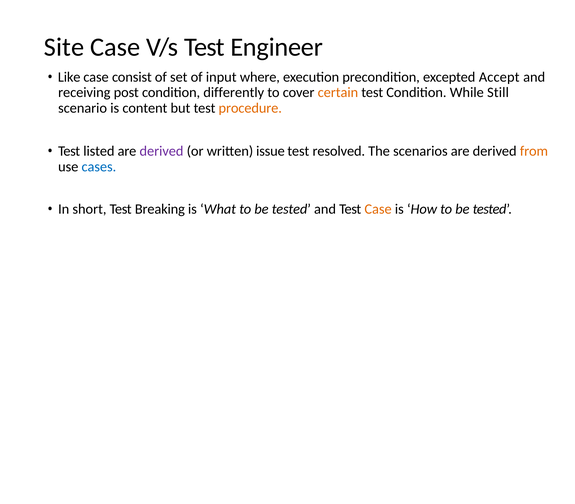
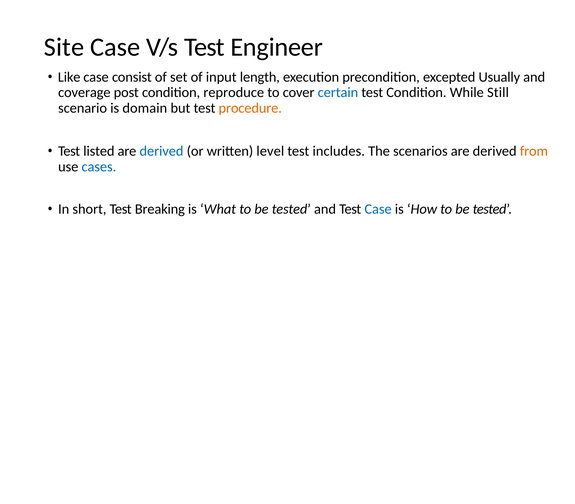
where: where -> length
Accept: Accept -> Usually
receiving: receiving -> coverage
differently: differently -> reproduce
certain colour: orange -> blue
content: content -> domain
derived at (162, 151) colour: purple -> blue
issue: issue -> level
resolved: resolved -> includes
Case at (378, 209) colour: orange -> blue
